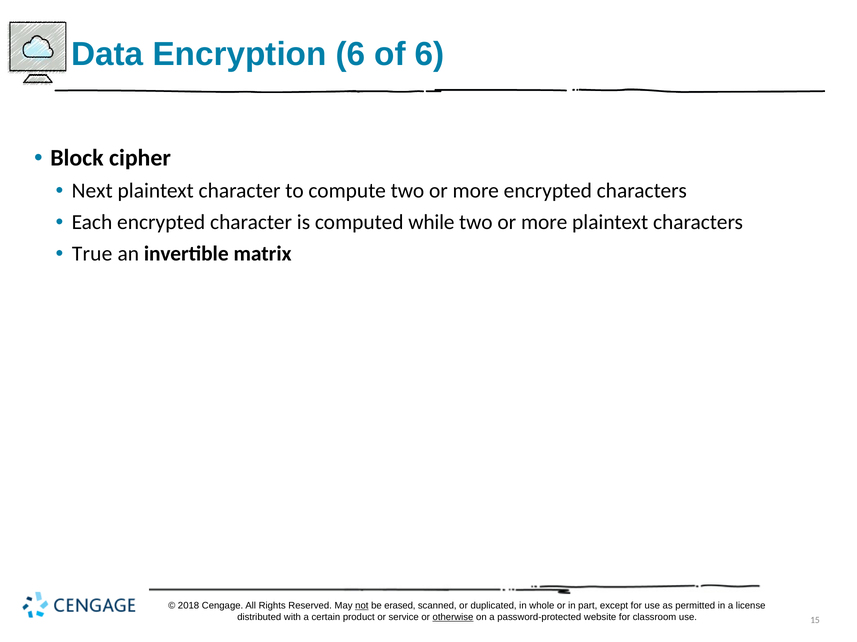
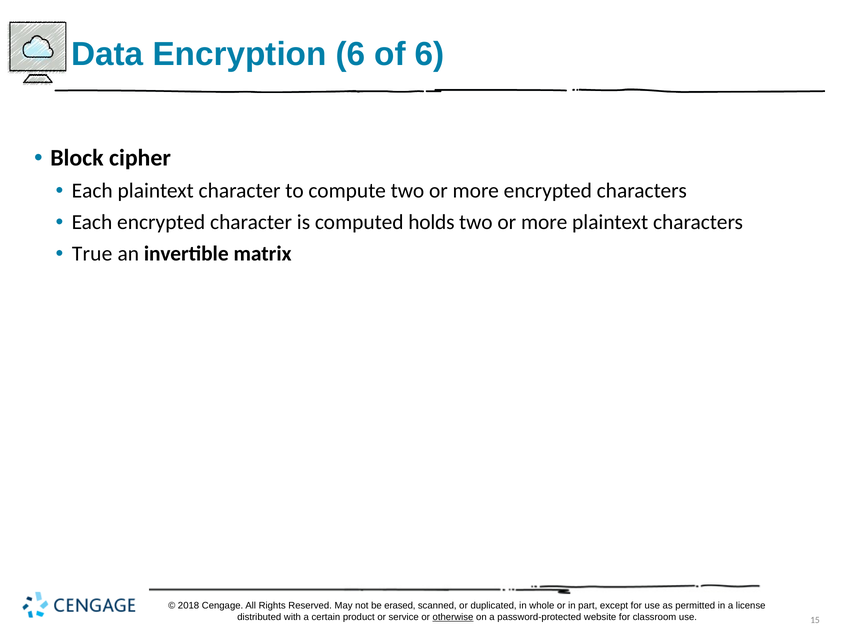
Next at (92, 191): Next -> Each
while: while -> holds
not underline: present -> none
